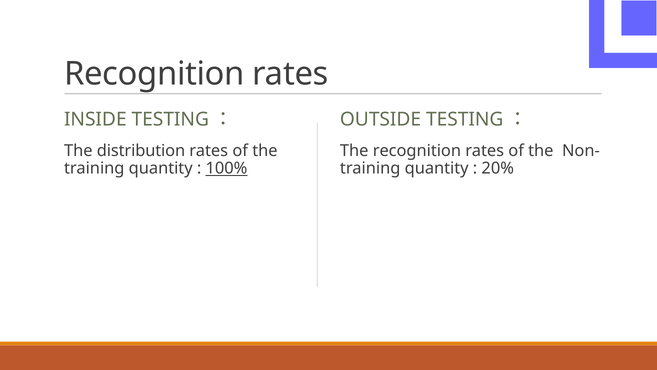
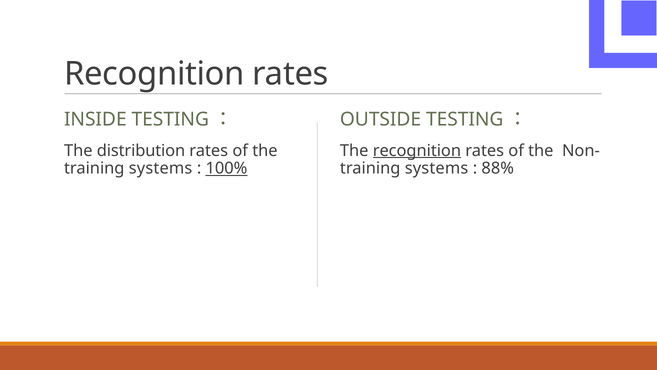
recognition at (417, 150) underline: none -> present
quantity at (161, 168): quantity -> systems
quantity at (437, 168): quantity -> systems
20%: 20% -> 88%
